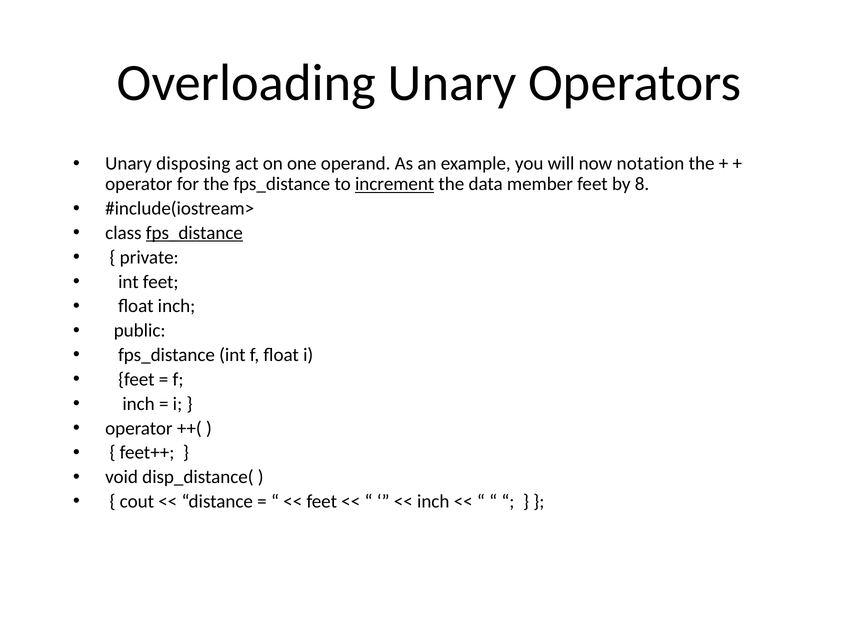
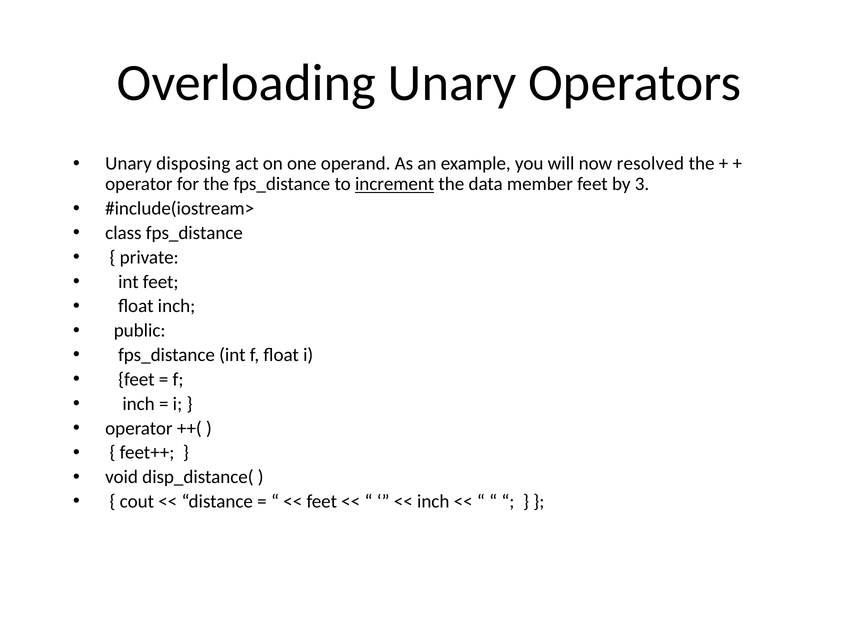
notation: notation -> resolved
8: 8 -> 3
fps_distance at (194, 233) underline: present -> none
